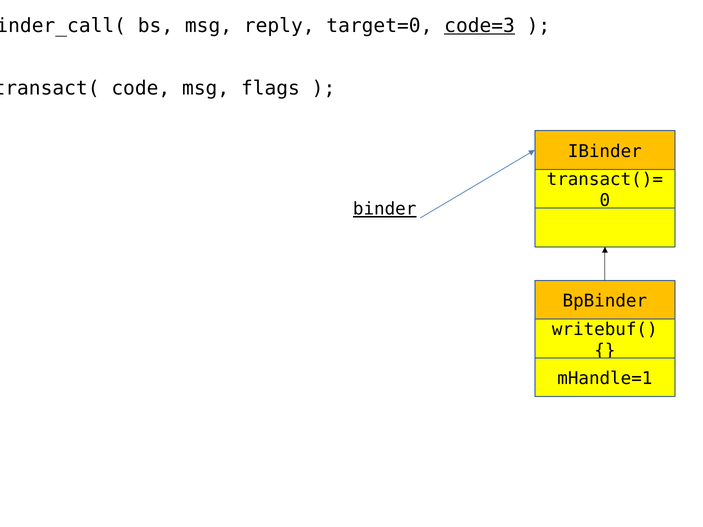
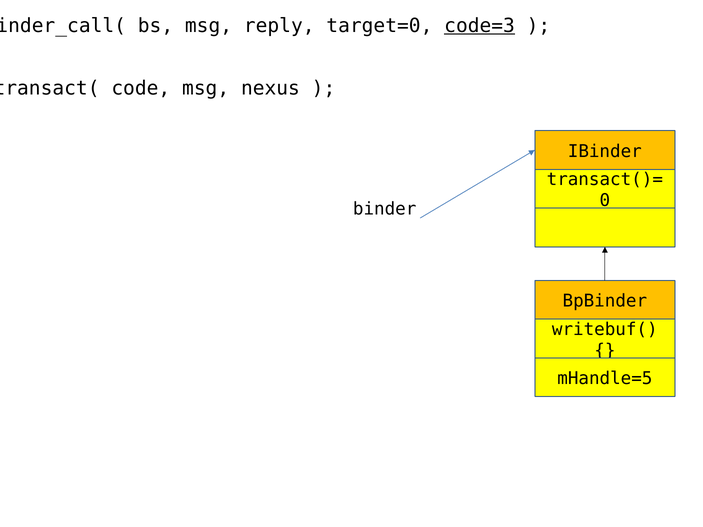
flags: flags -> nexus
binder underline: present -> none
mHandle=1: mHandle=1 -> mHandle=5
